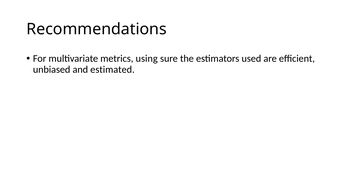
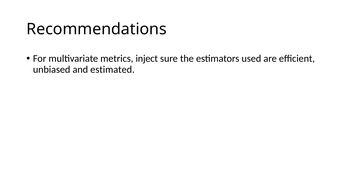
using: using -> inject
